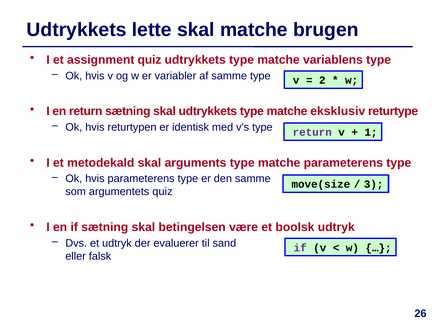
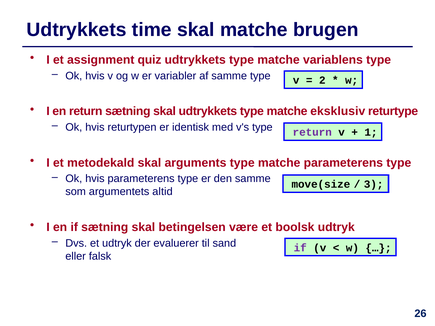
lette: lette -> time
argumentets quiz: quiz -> altid
